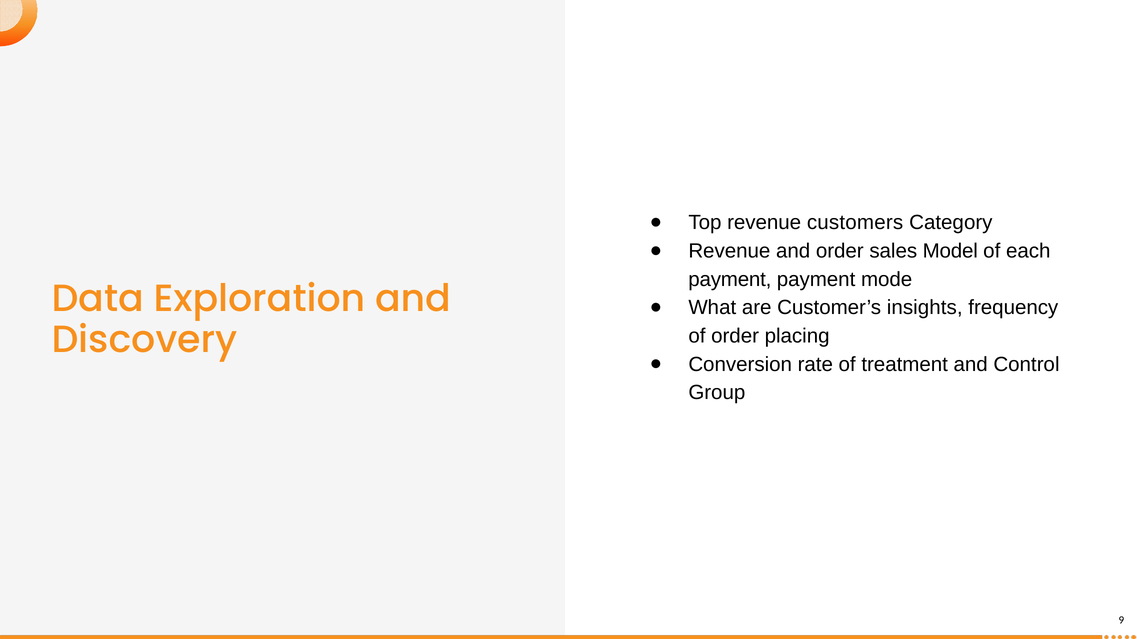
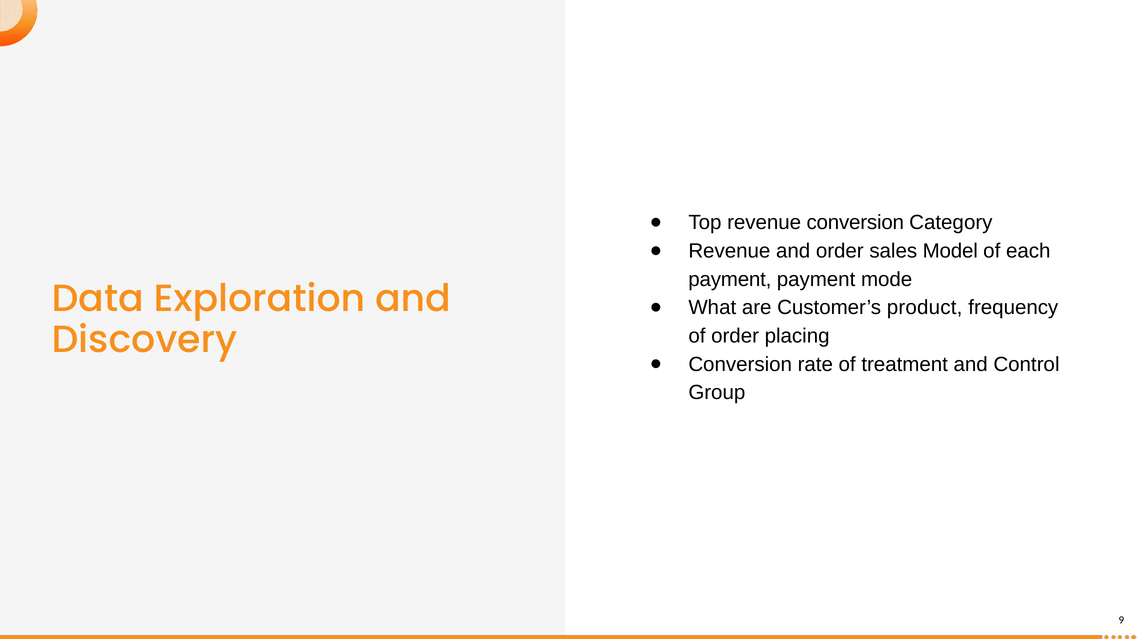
revenue customers: customers -> conversion
insights: insights -> product
